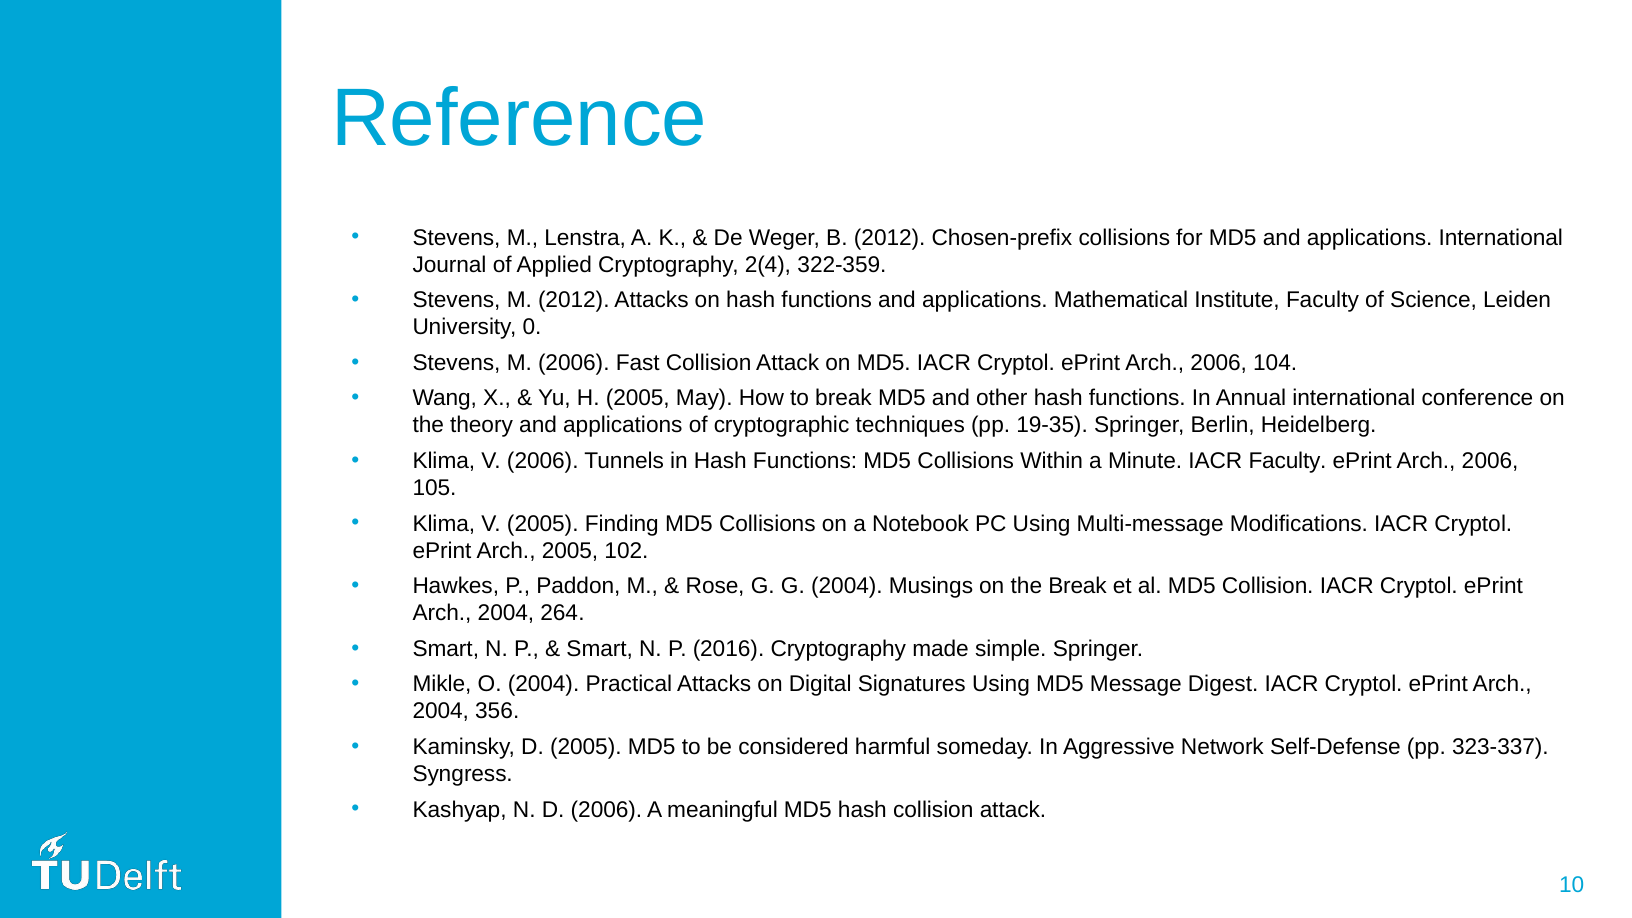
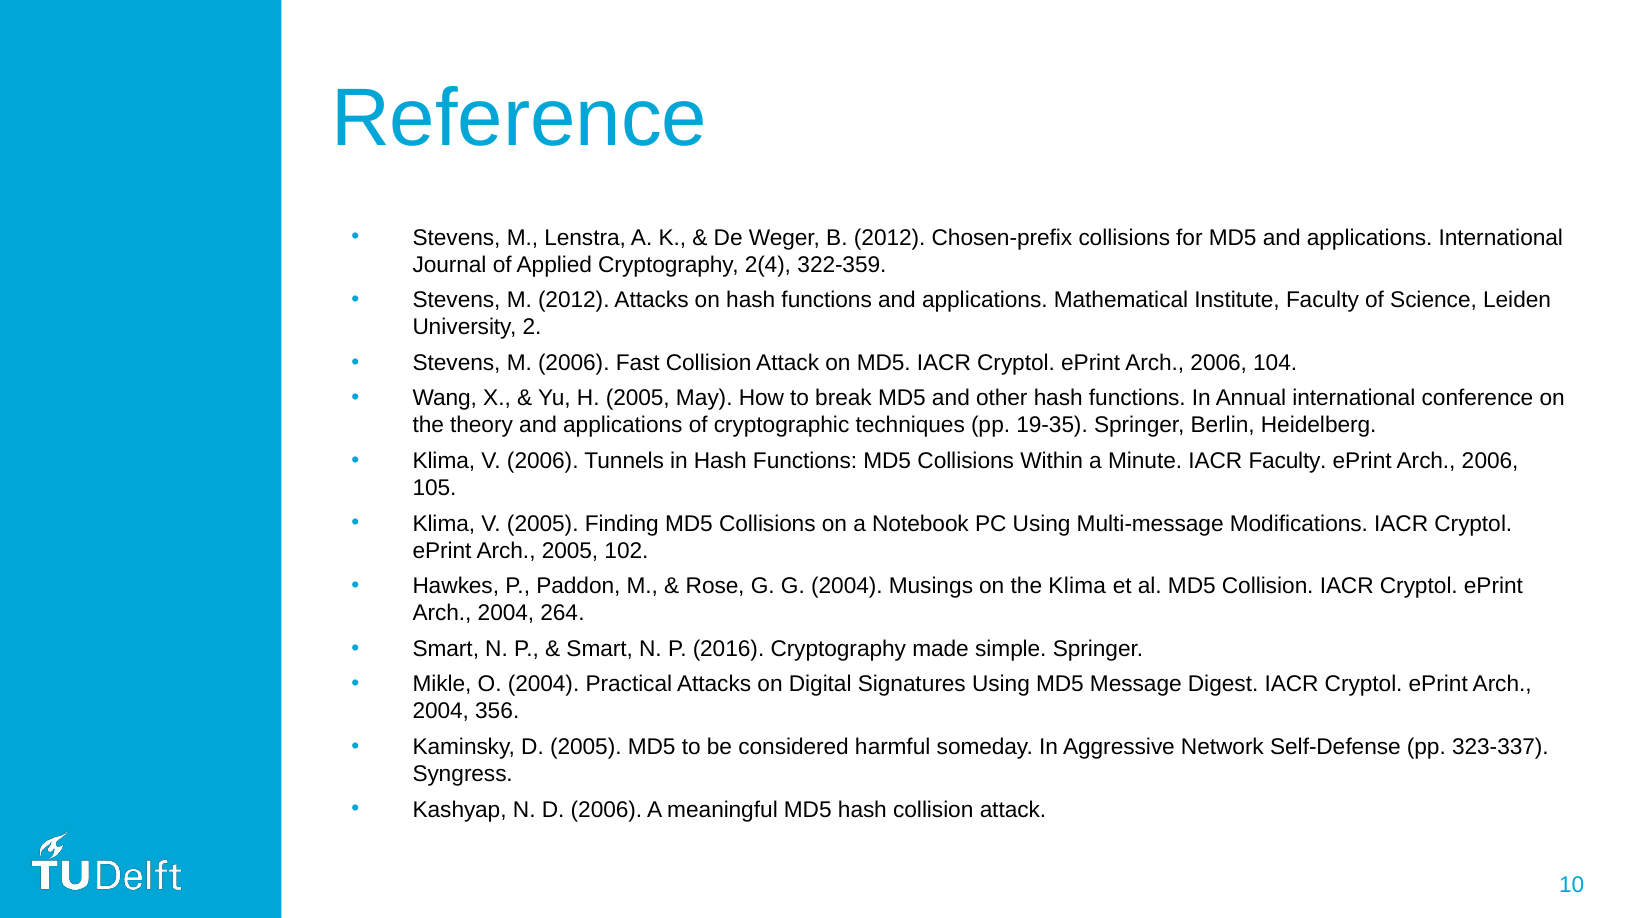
0: 0 -> 2
the Break: Break -> Klima
